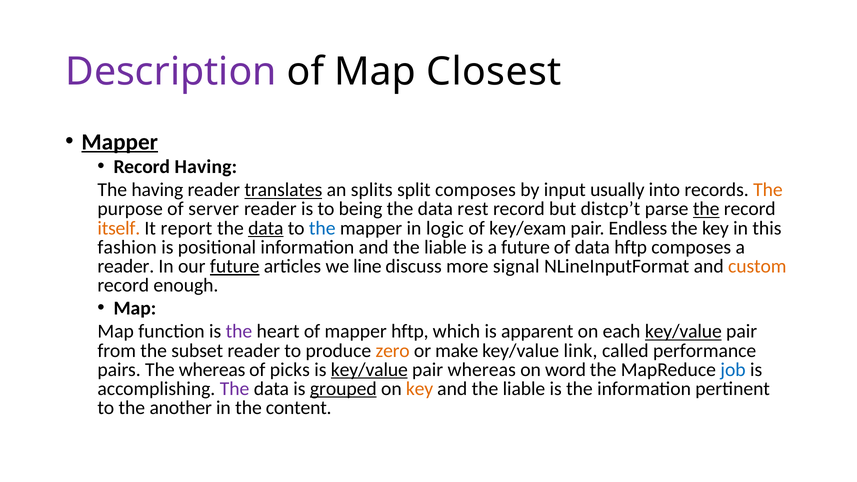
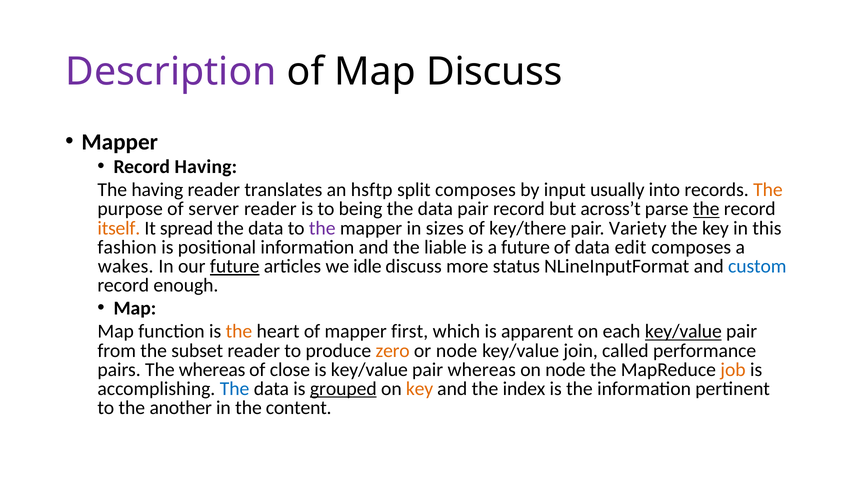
Map Closest: Closest -> Discuss
Mapper at (120, 142) underline: present -> none
translates underline: present -> none
splits: splits -> hsftp
data rest: rest -> pair
distcp’t: distcp’t -> across’t
report: report -> spread
data at (266, 228) underline: present -> none
the at (322, 228) colour: blue -> purple
logic: logic -> sizes
key/exam: key/exam -> key/there
Endless: Endless -> Variety
data hftp: hftp -> edit
reader at (126, 266): reader -> wakes
line: line -> idle
signal: signal -> status
custom colour: orange -> blue
the at (239, 331) colour: purple -> orange
mapper hftp: hftp -> first
or make: make -> node
link: link -> join
picks: picks -> close
key/value at (369, 370) underline: present -> none
on word: word -> node
job colour: blue -> orange
The at (235, 389) colour: purple -> blue
liable at (524, 389): liable -> index
